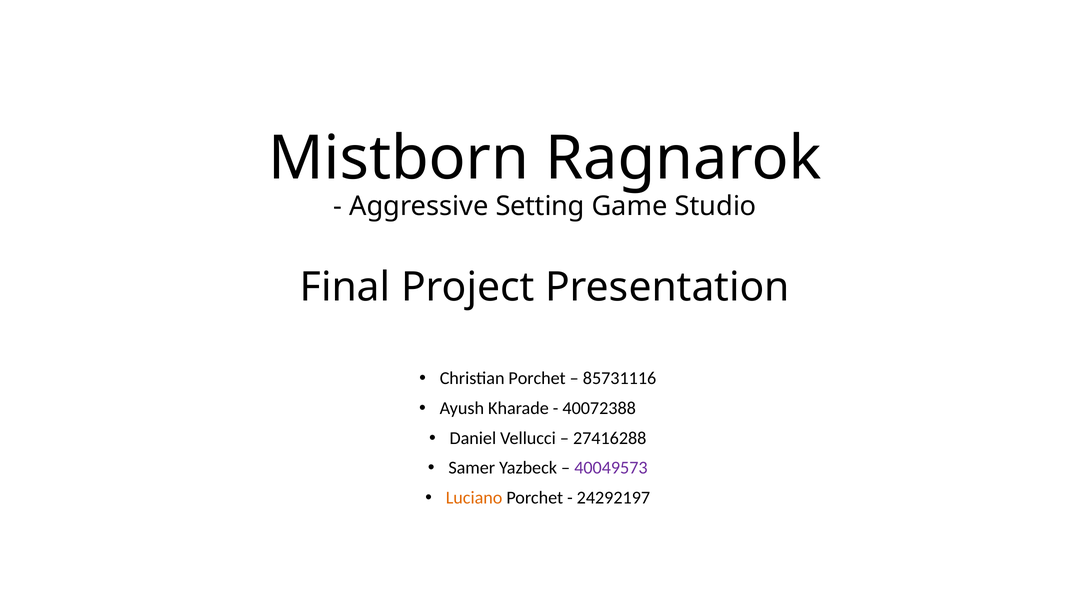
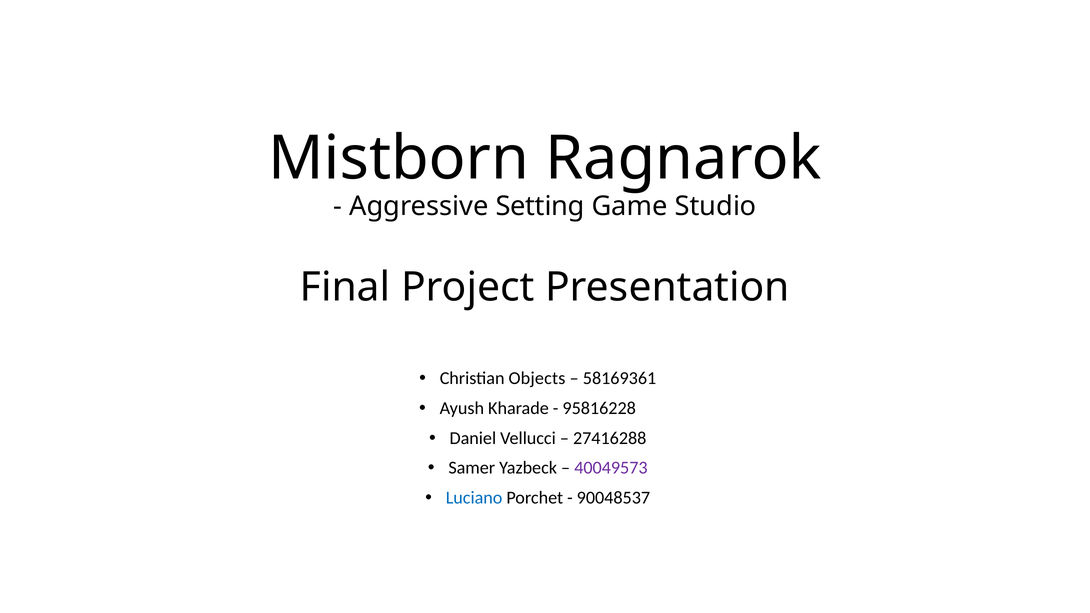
Christian Porchet: Porchet -> Objects
85731116: 85731116 -> 58169361
40072388: 40072388 -> 95816228
Luciano colour: orange -> blue
24292197: 24292197 -> 90048537
